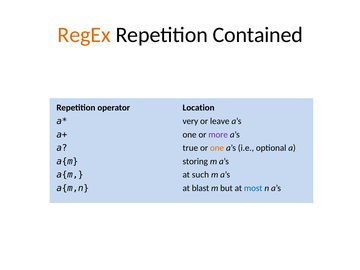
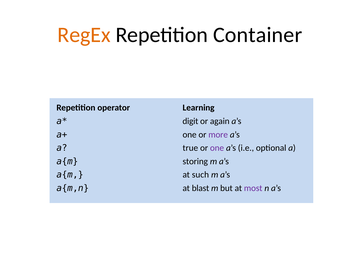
Contained: Contained -> Container
Location: Location -> Learning
very: very -> digit
leave: leave -> again
one at (217, 148) colour: orange -> purple
most colour: blue -> purple
